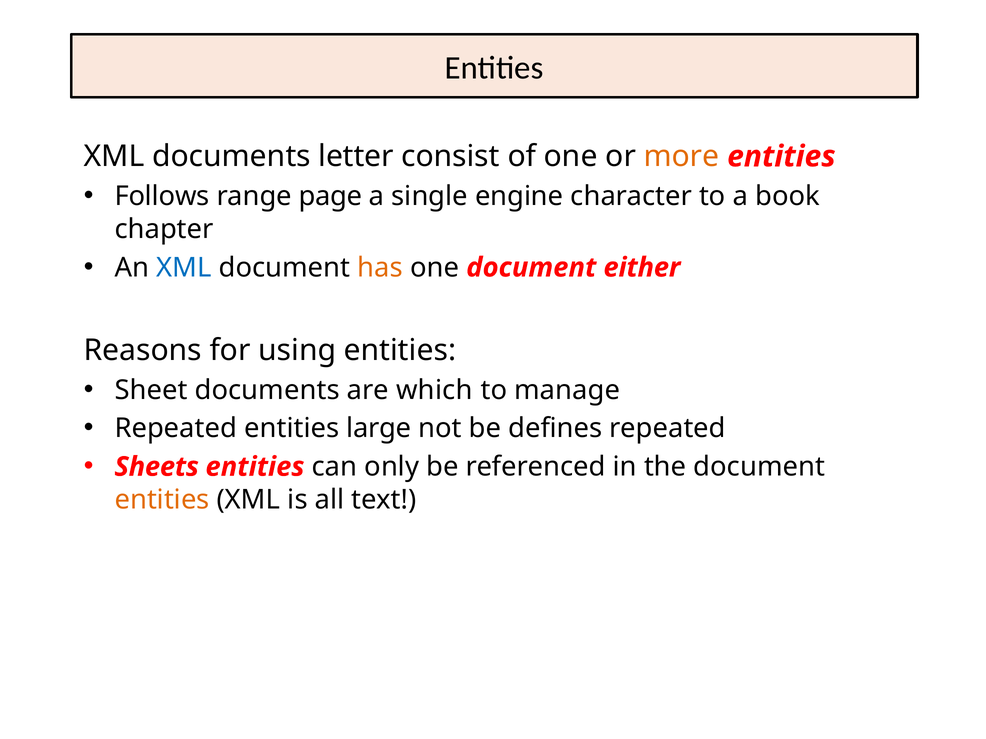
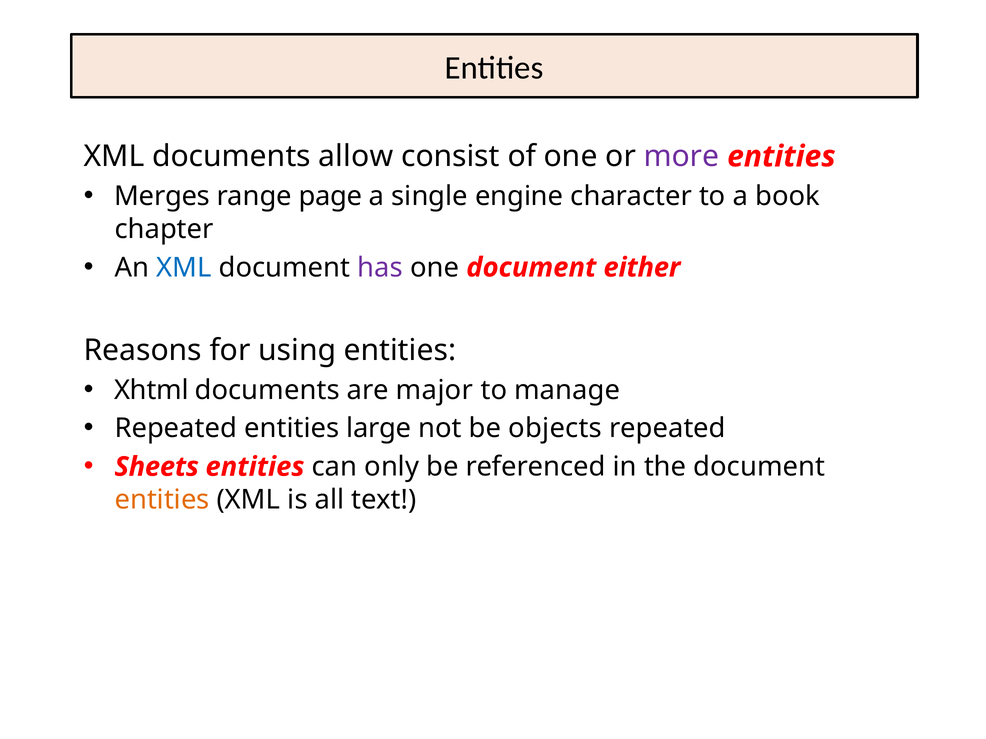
letter: letter -> allow
more colour: orange -> purple
Follows: Follows -> Merges
has colour: orange -> purple
Sheet: Sheet -> Xhtml
which: which -> major
defines: defines -> objects
